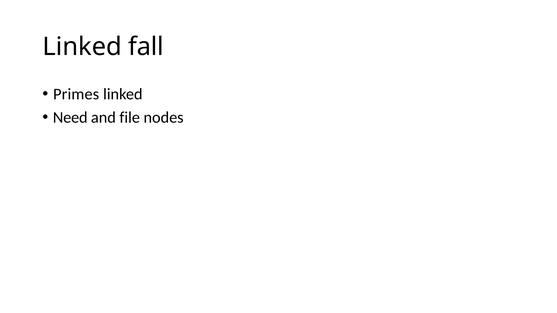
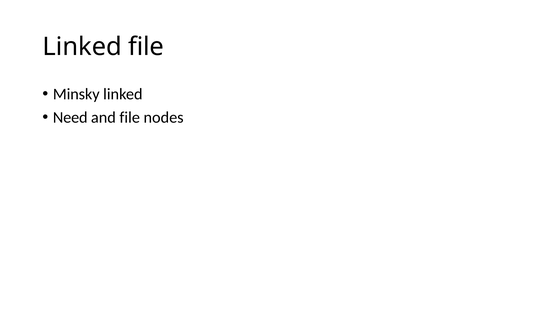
Linked fall: fall -> file
Primes: Primes -> Minsky
